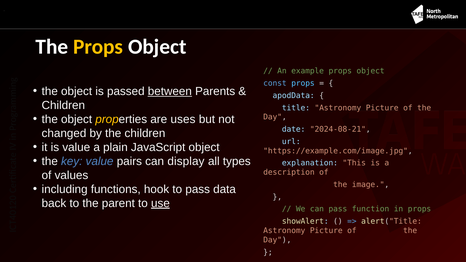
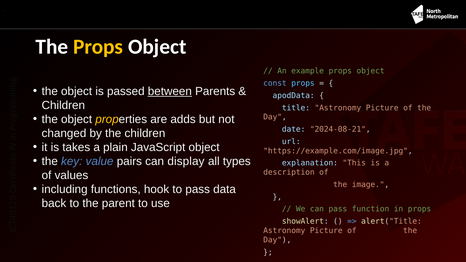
uses: uses -> adds
is value: value -> takes
use underline: present -> none
